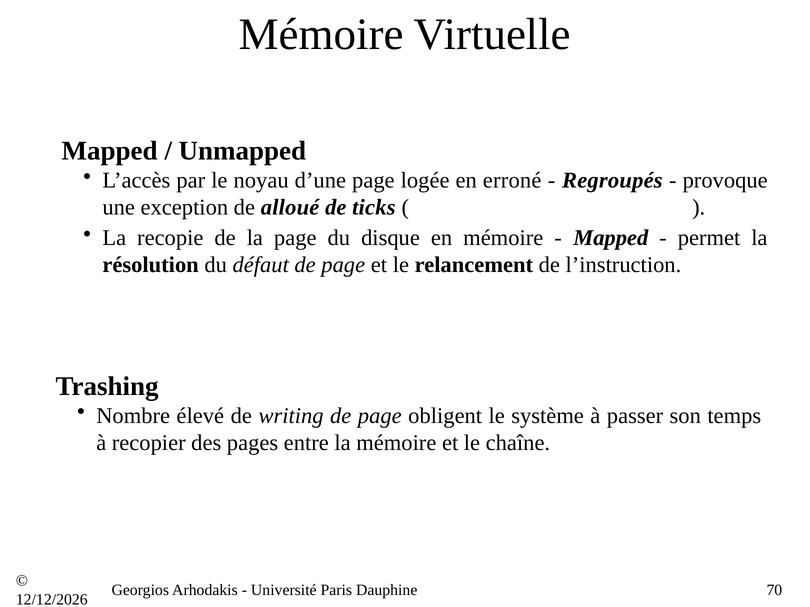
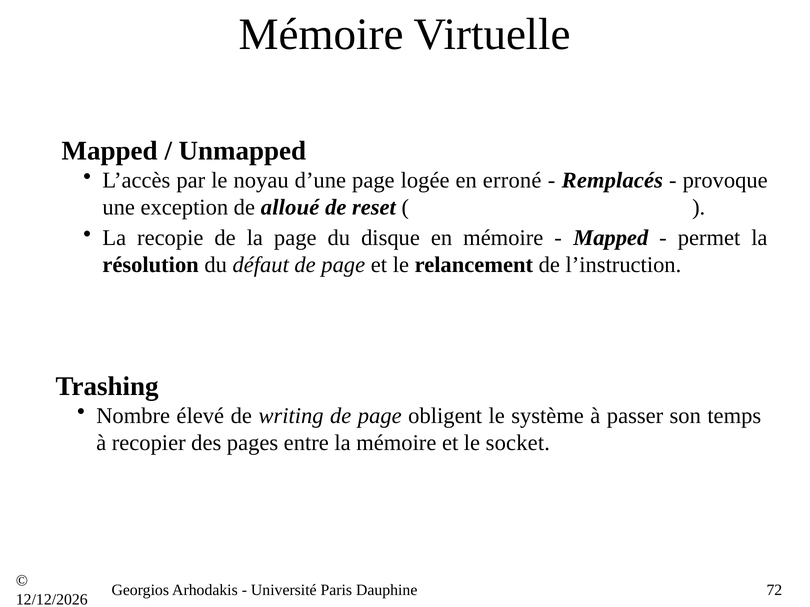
Regroupés: Regroupés -> Remplacés
ticks: ticks -> reset
chaîne: chaîne -> socket
70: 70 -> 72
